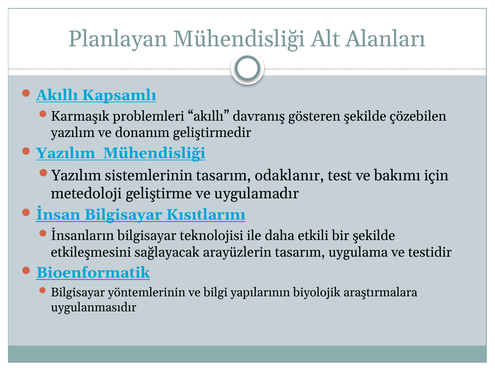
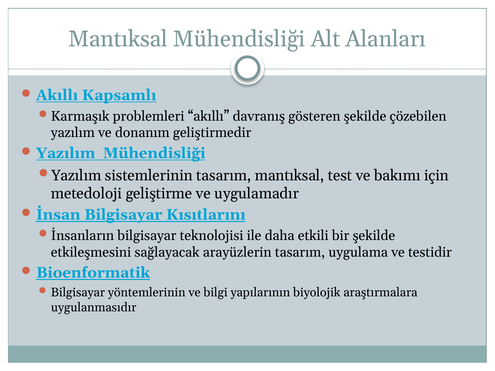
Planlayan at (118, 39): Planlayan -> Mantıksal
tasarım odaklanır: odaklanır -> mantıksal
